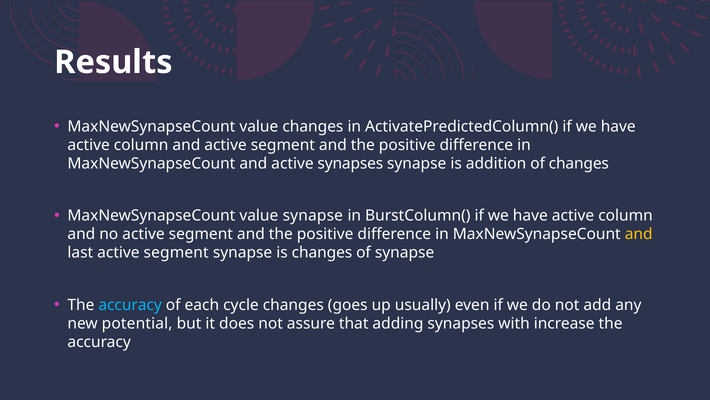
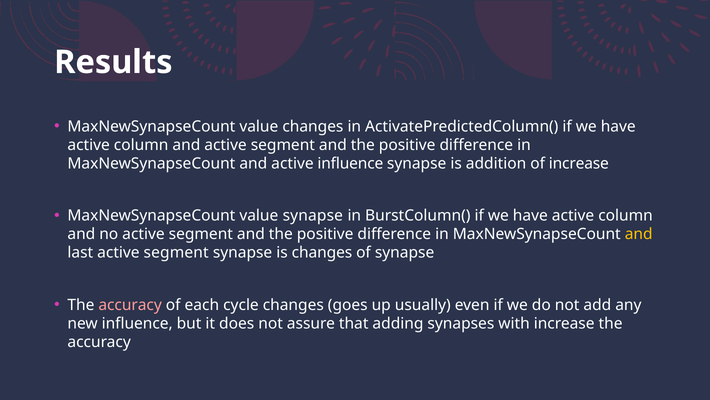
active synapses: synapses -> influence
of changes: changes -> increase
accuracy at (130, 305) colour: light blue -> pink
new potential: potential -> influence
